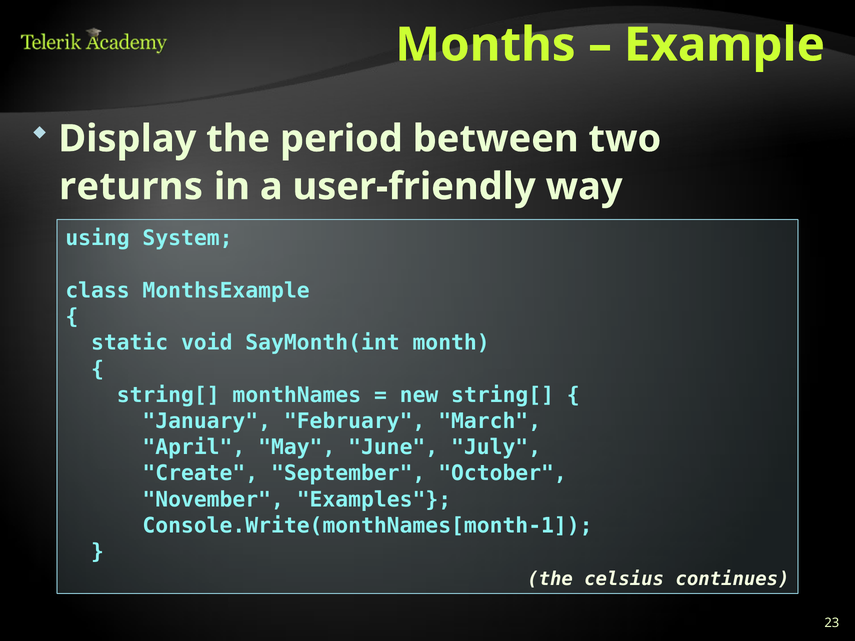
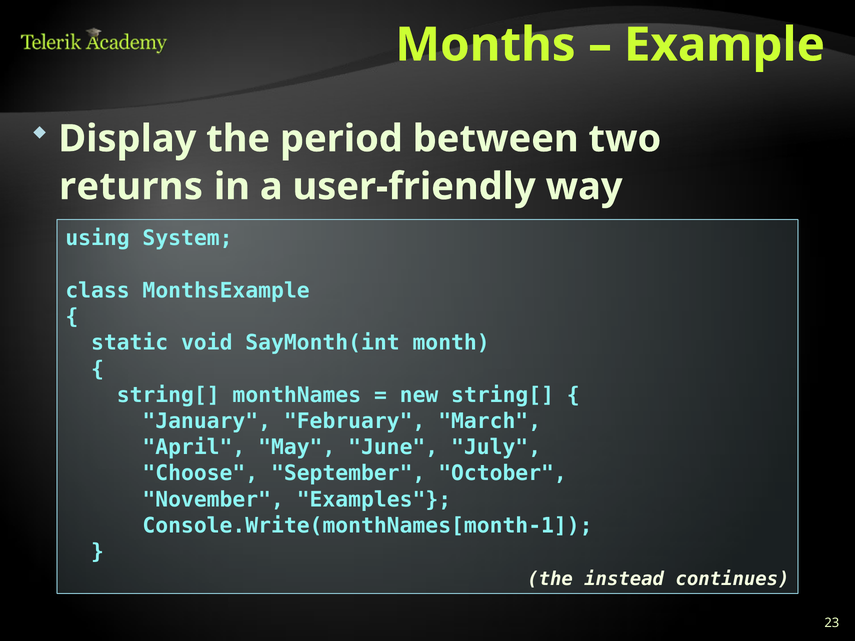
Create: Create -> Choose
celsius: celsius -> instead
